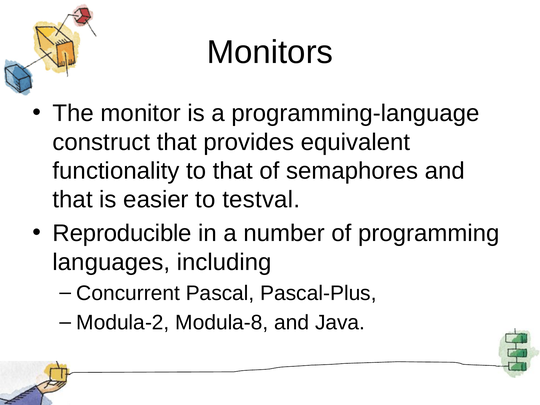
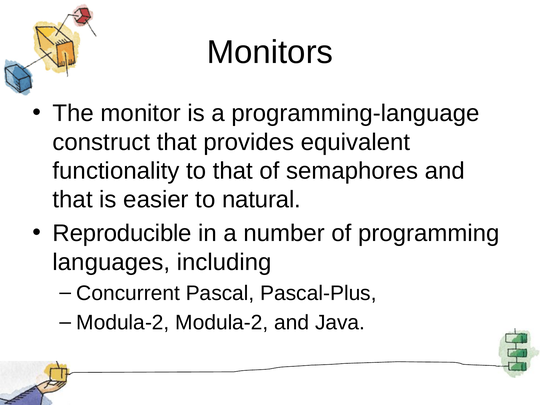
testval: testval -> natural
Modula-2 Modula-8: Modula-8 -> Modula-2
